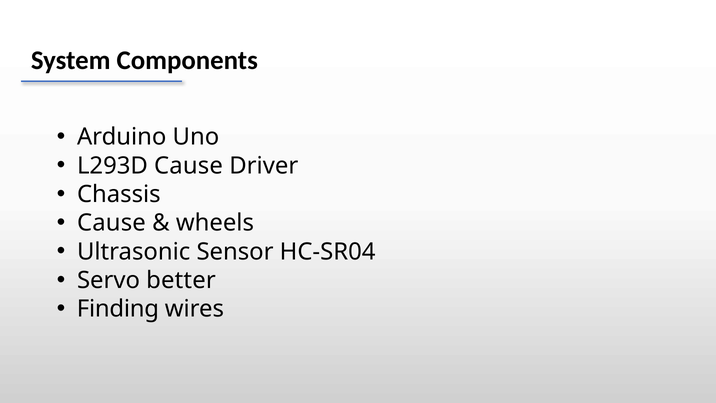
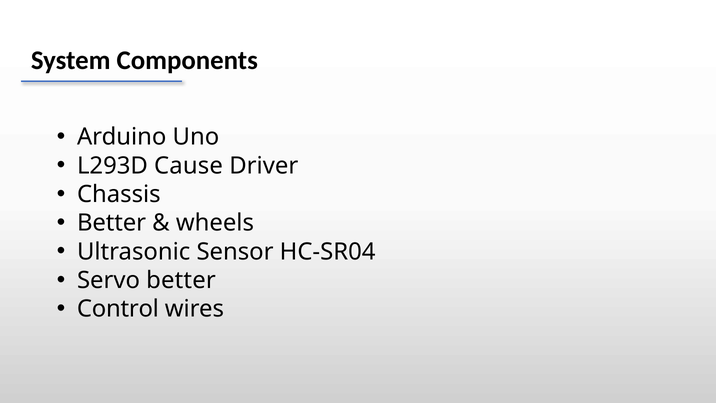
Cause at (111, 223): Cause -> Better
Finding: Finding -> Control
